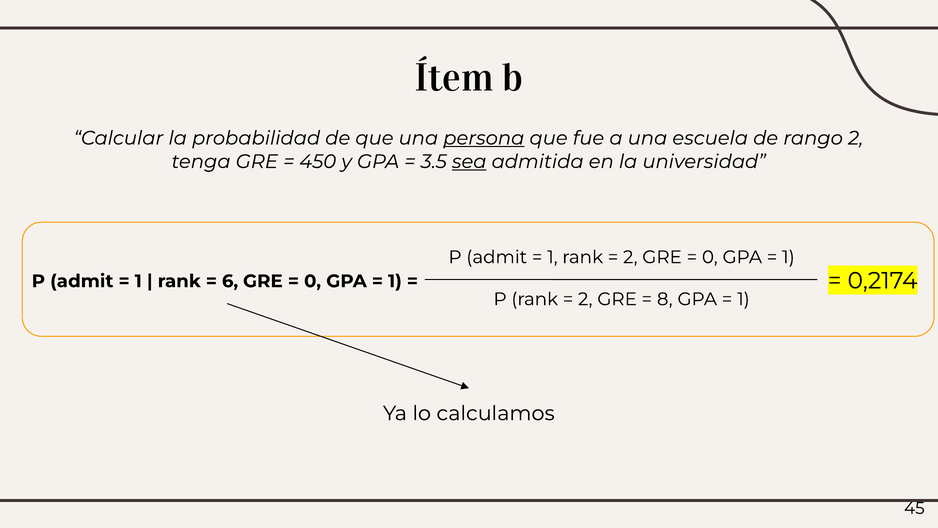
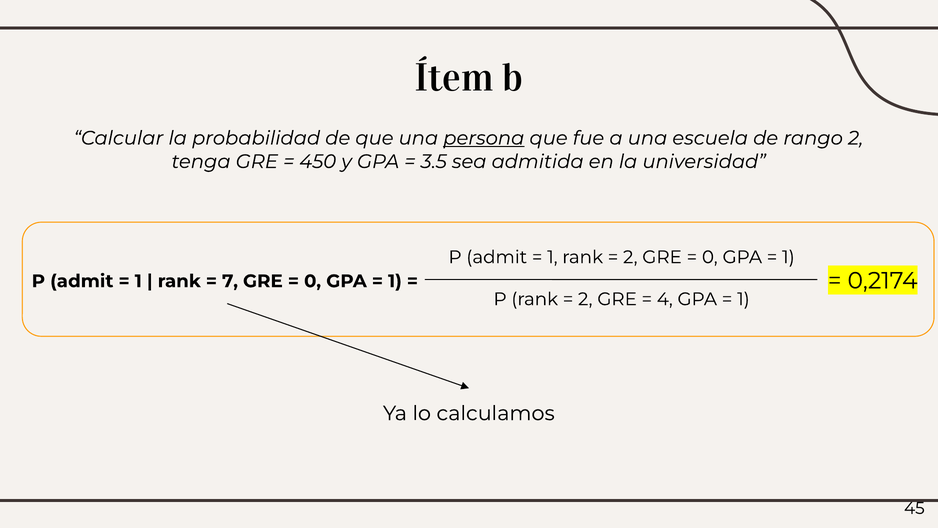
sea underline: present -> none
6: 6 -> 7
8: 8 -> 4
